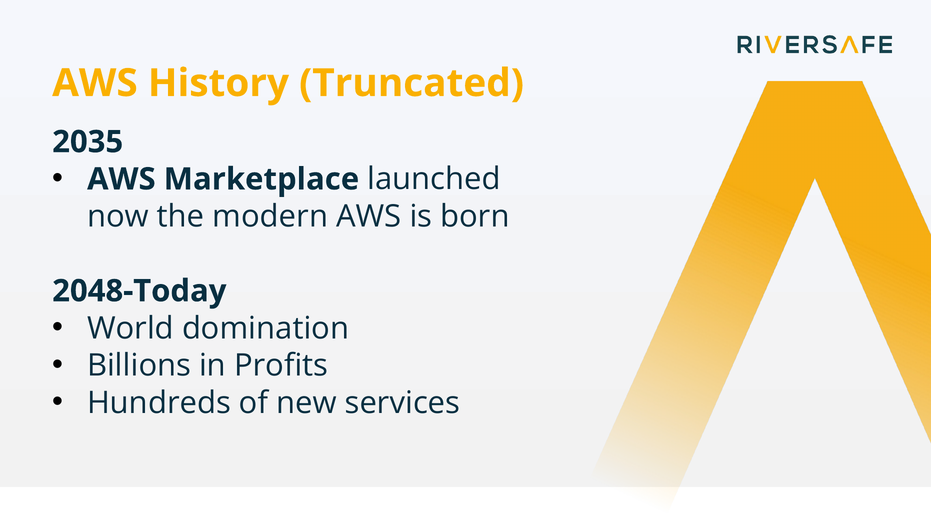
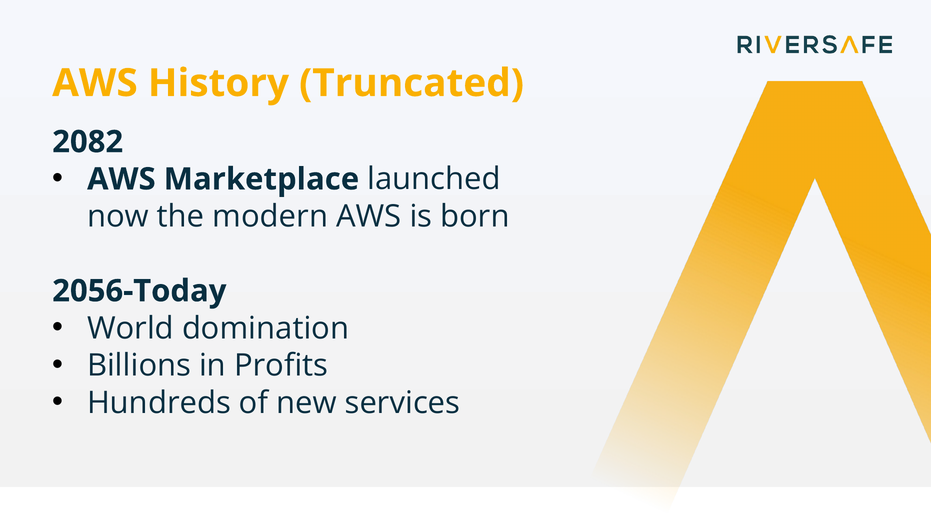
2035: 2035 -> 2082
2048-Today: 2048-Today -> 2056-Today
